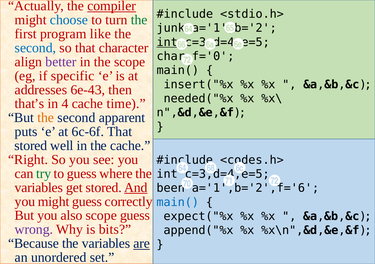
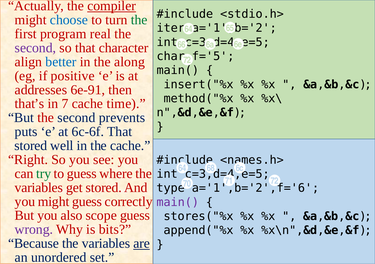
junk: junk -> iter
like: like -> real
int at (167, 42) underline: present -> none
second at (35, 48) colour: blue -> purple
f='0: f='0 -> f='5
better colour: purple -> blue
the scope: scope -> along
specific: specific -> positive
6e-43: 6e-43 -> 6e-91
needed("%x: needed("%x -> method("%x
4: 4 -> 7
the at (46, 118) colour: orange -> red
apparent: apparent -> prevents
<codes.h>: <codes.h> -> <names.h>
And underline: present -> none
been: been -> type
main( at (178, 202) colour: blue -> purple
expect("%x: expect("%x -> stores("%x
